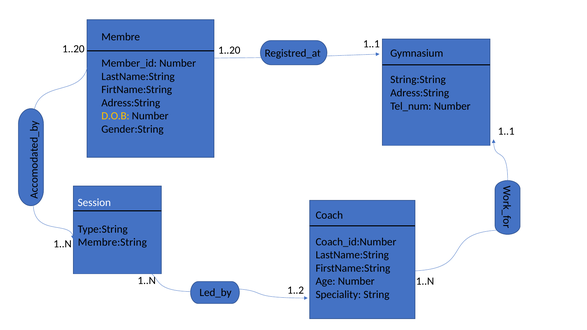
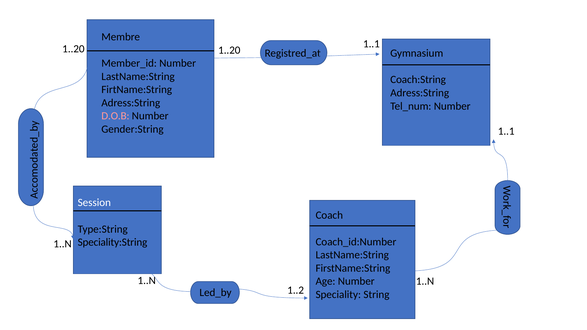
String:String: String:String -> Coach:String
D.O.B colour: yellow -> pink
Membre:String: Membre:String -> Speciality:String
